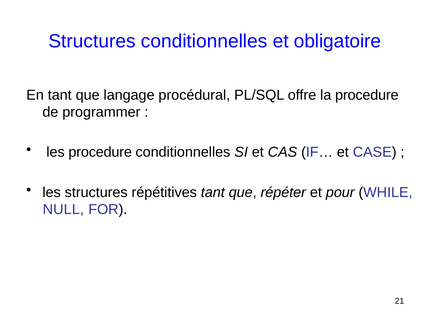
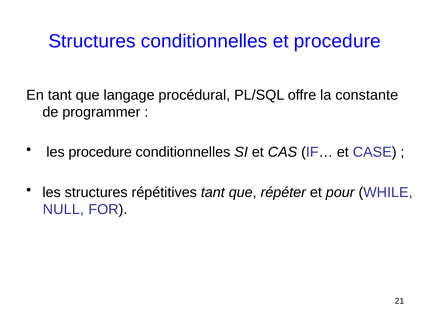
et obligatoire: obligatoire -> procedure
la procedure: procedure -> constante
